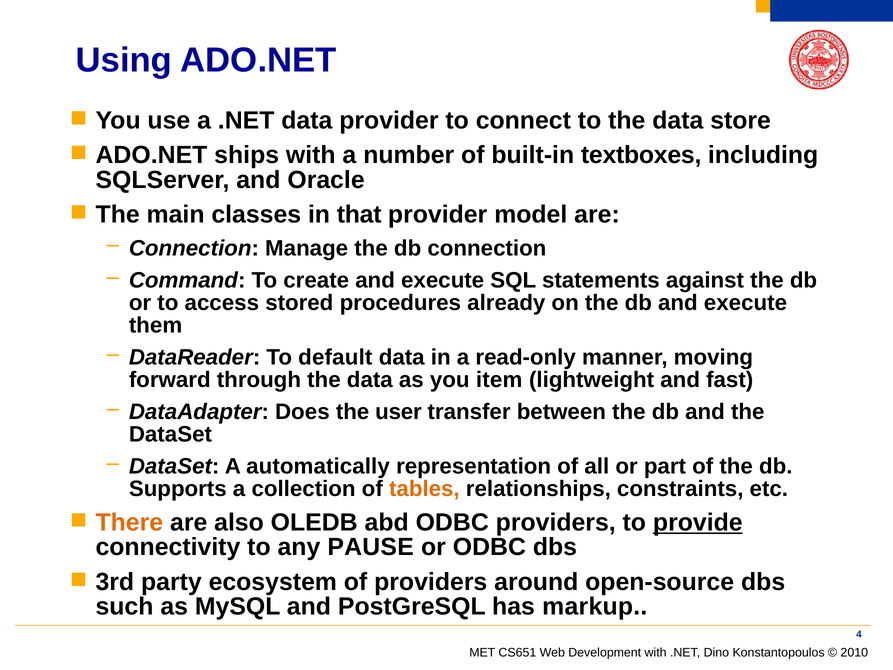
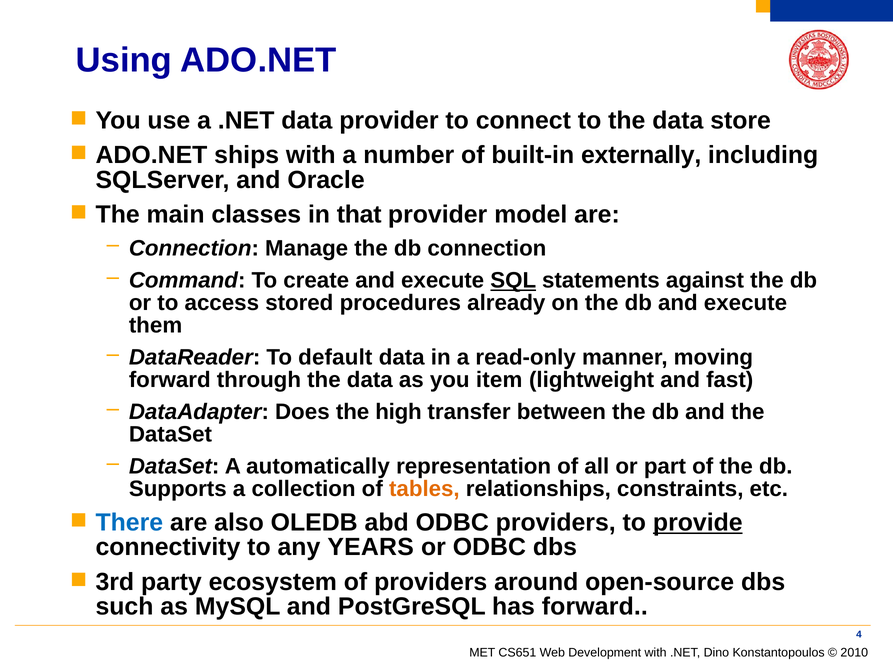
textboxes: textboxes -> externally
SQL underline: none -> present
user: user -> high
There colour: orange -> blue
PAUSE: PAUSE -> YEARS
has markup: markup -> forward
